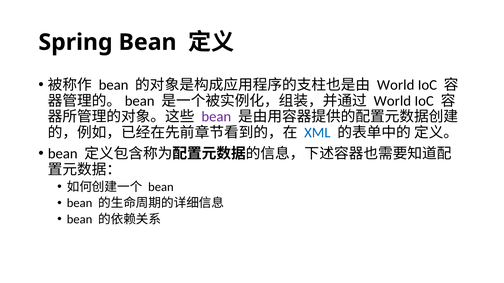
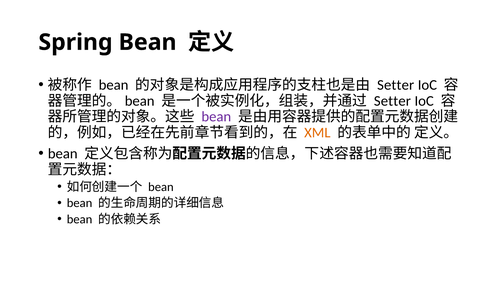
World at (396, 85): World -> Setter
World at (392, 101): World -> Setter
XML colour: blue -> orange
